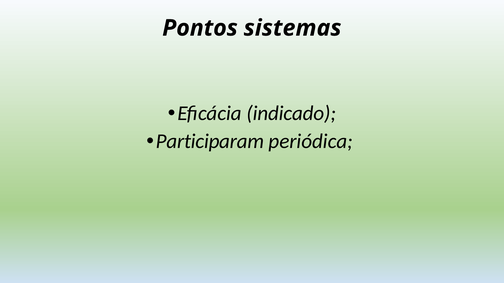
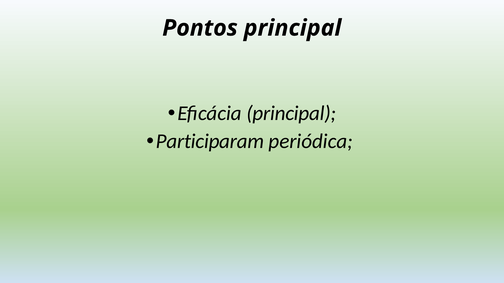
Pontos sistemas: sistemas -> principal
Eficácia indicado: indicado -> principal
